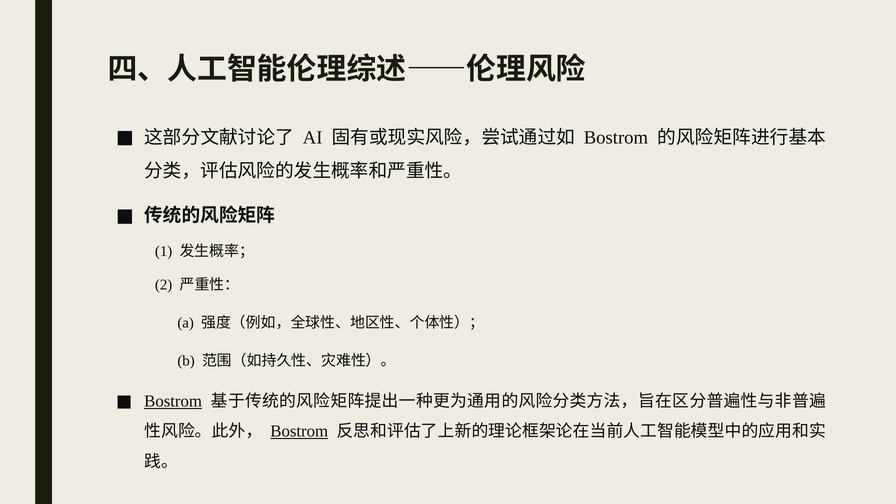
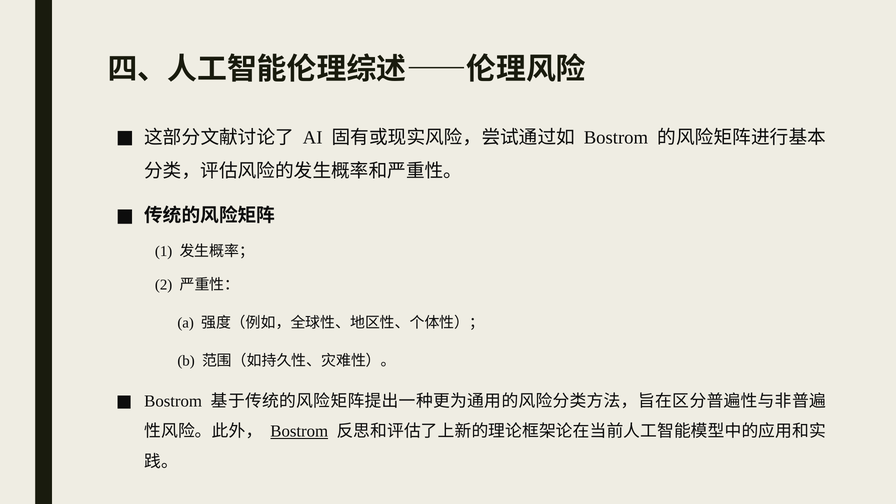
Bostrom at (173, 401) underline: present -> none
